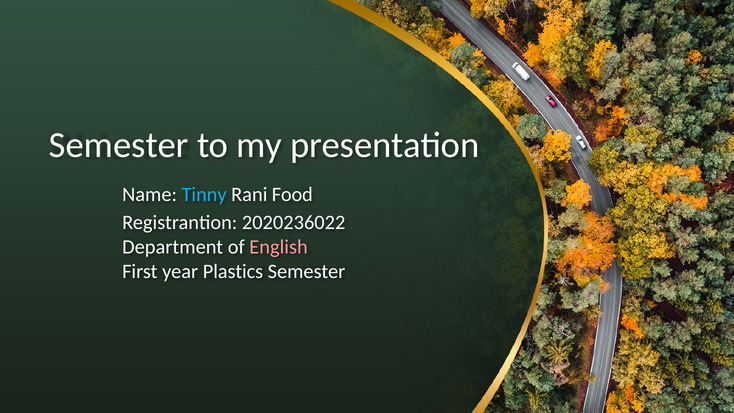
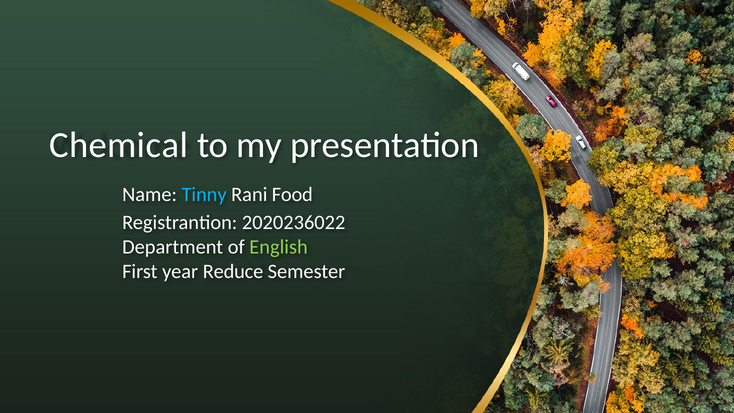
Semester at (119, 145): Semester -> Chemical
English colour: pink -> light green
Plastics: Plastics -> Reduce
